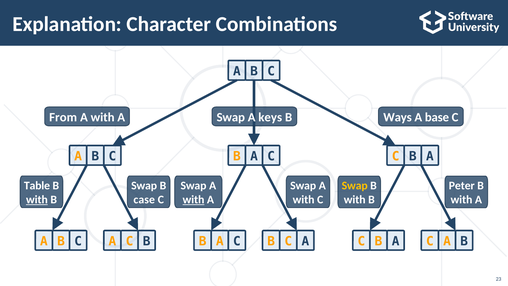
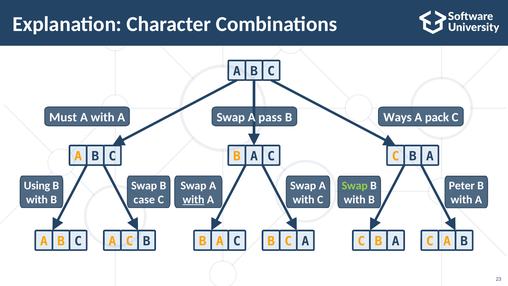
From: From -> Must
keys: keys -> pass
base: base -> pack
Table: Table -> Using
Swap at (355, 186) colour: yellow -> light green
with at (37, 199) underline: present -> none
